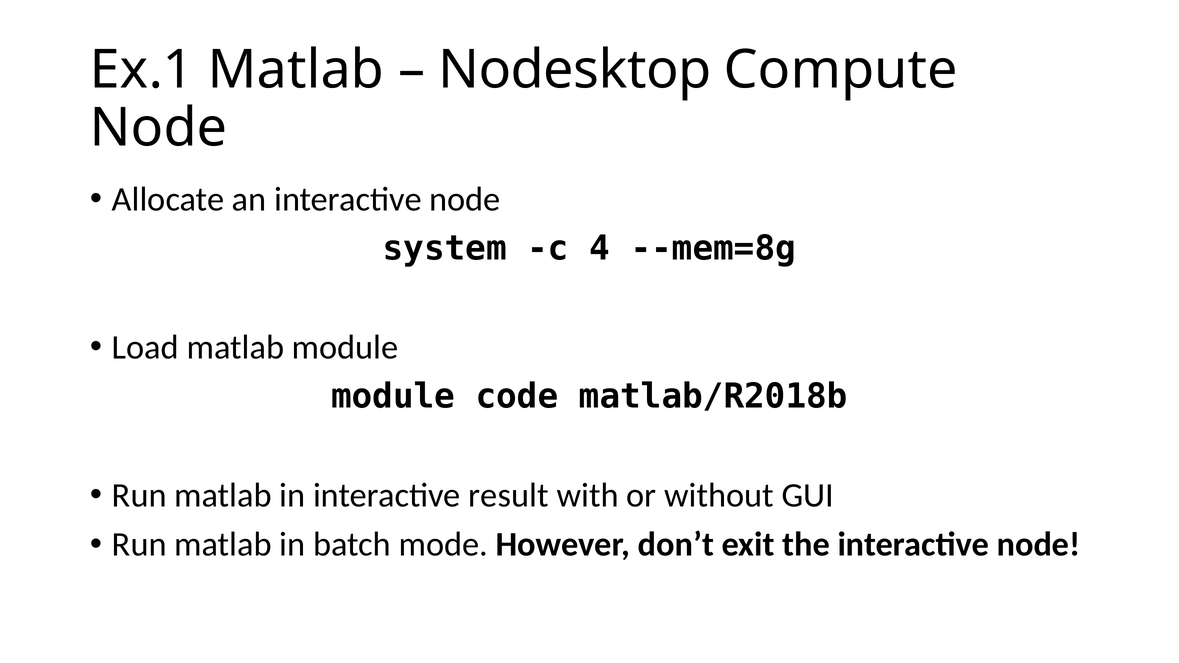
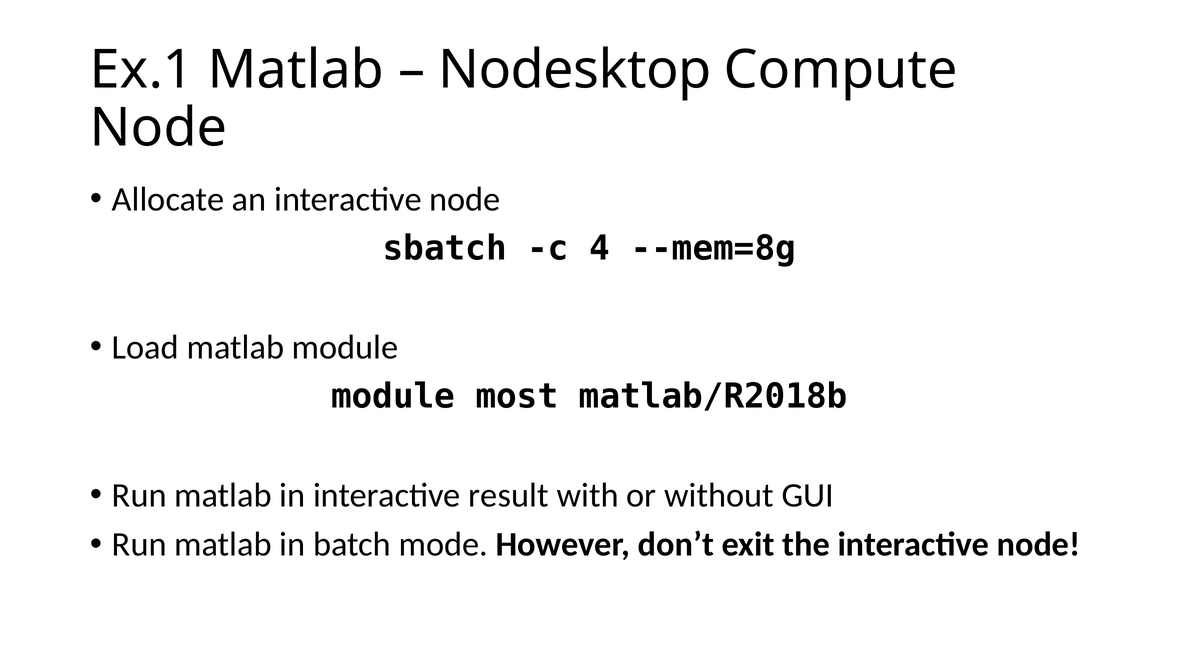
system: system -> sbatch
code: code -> most
